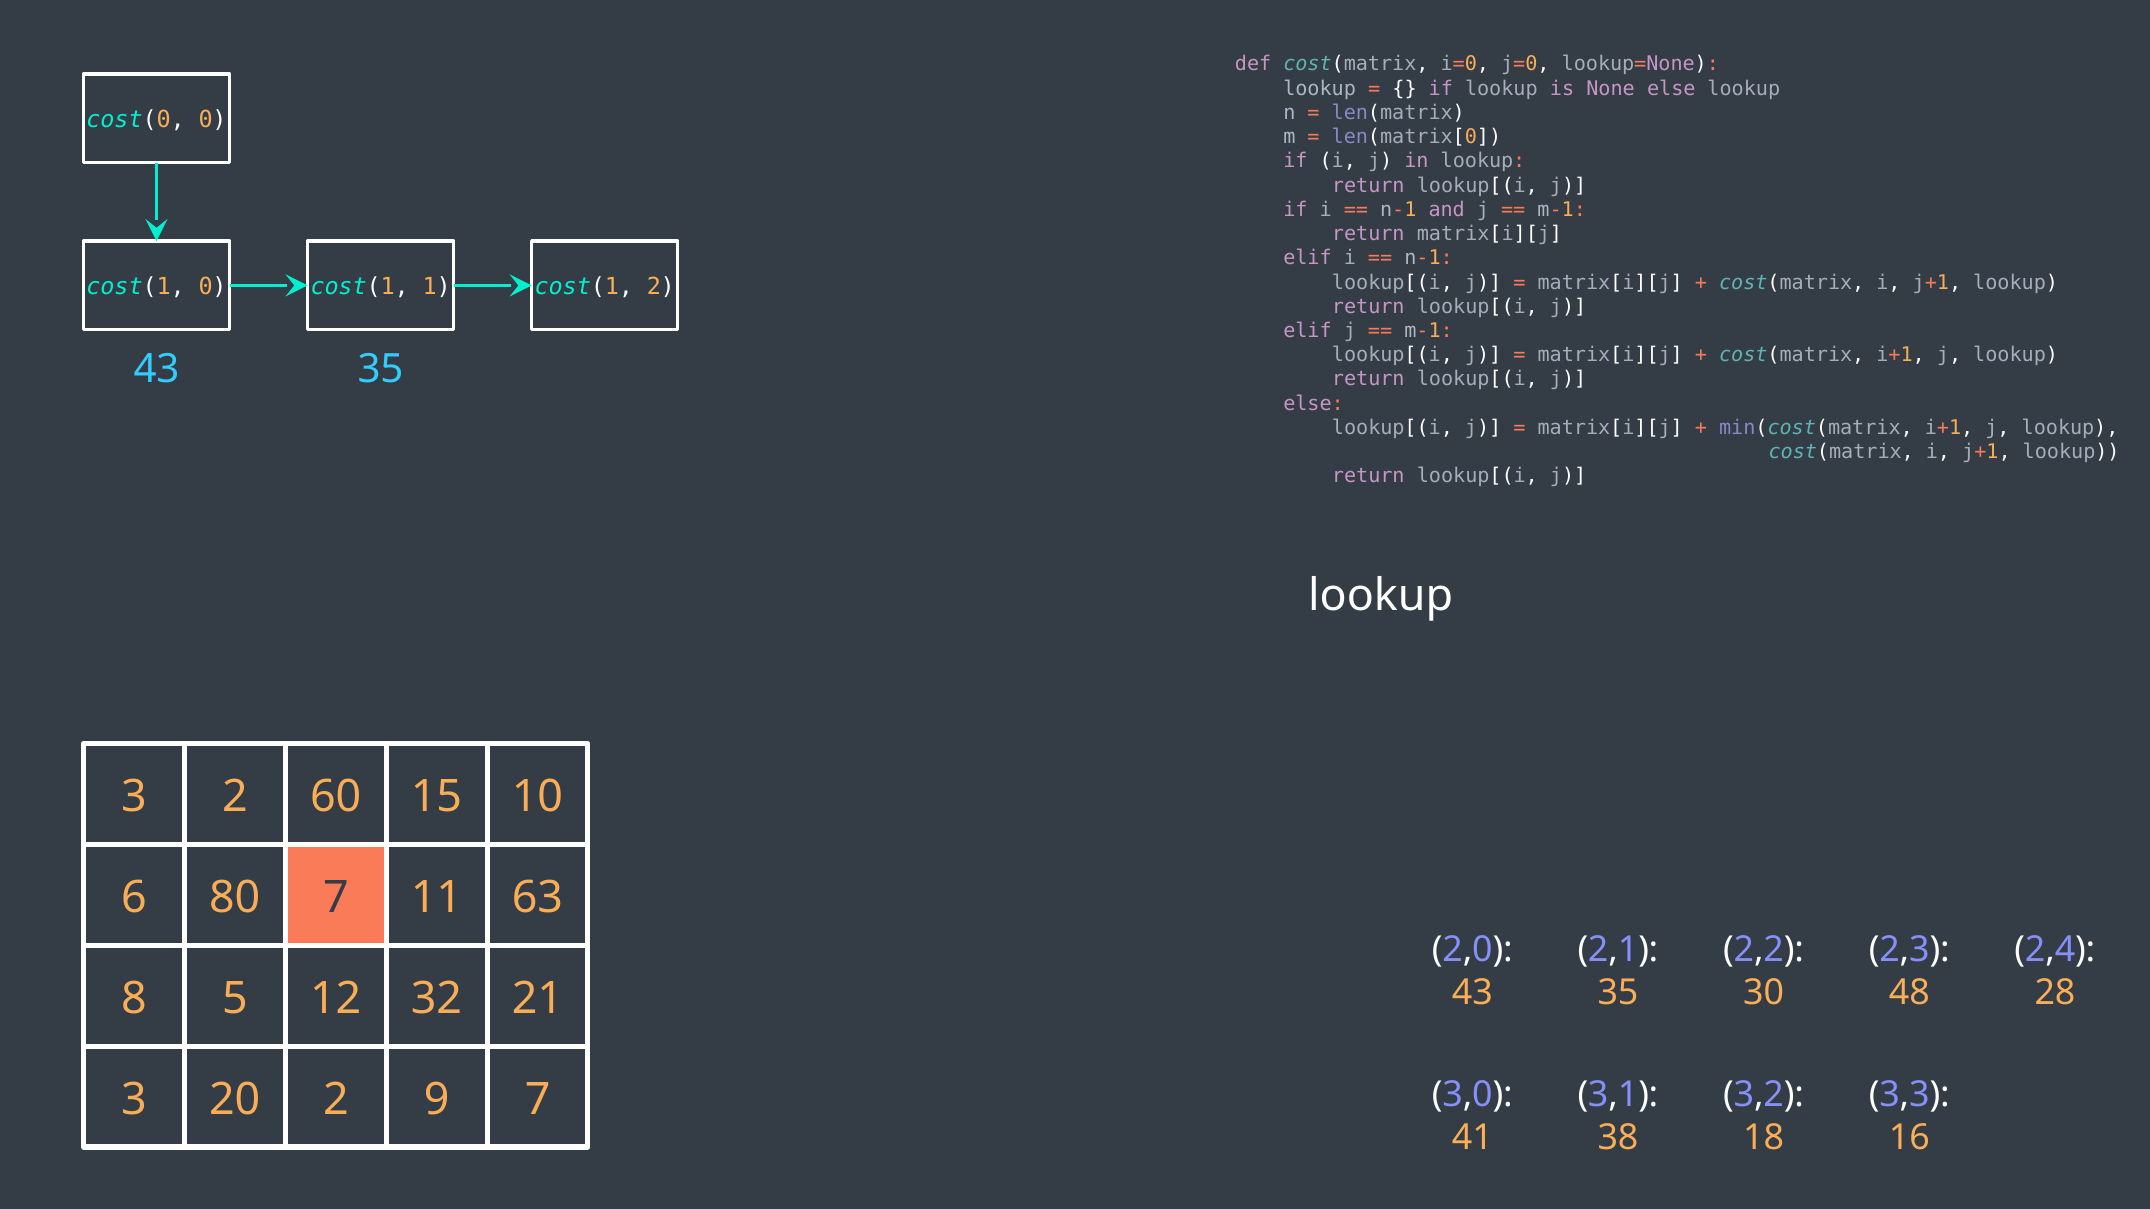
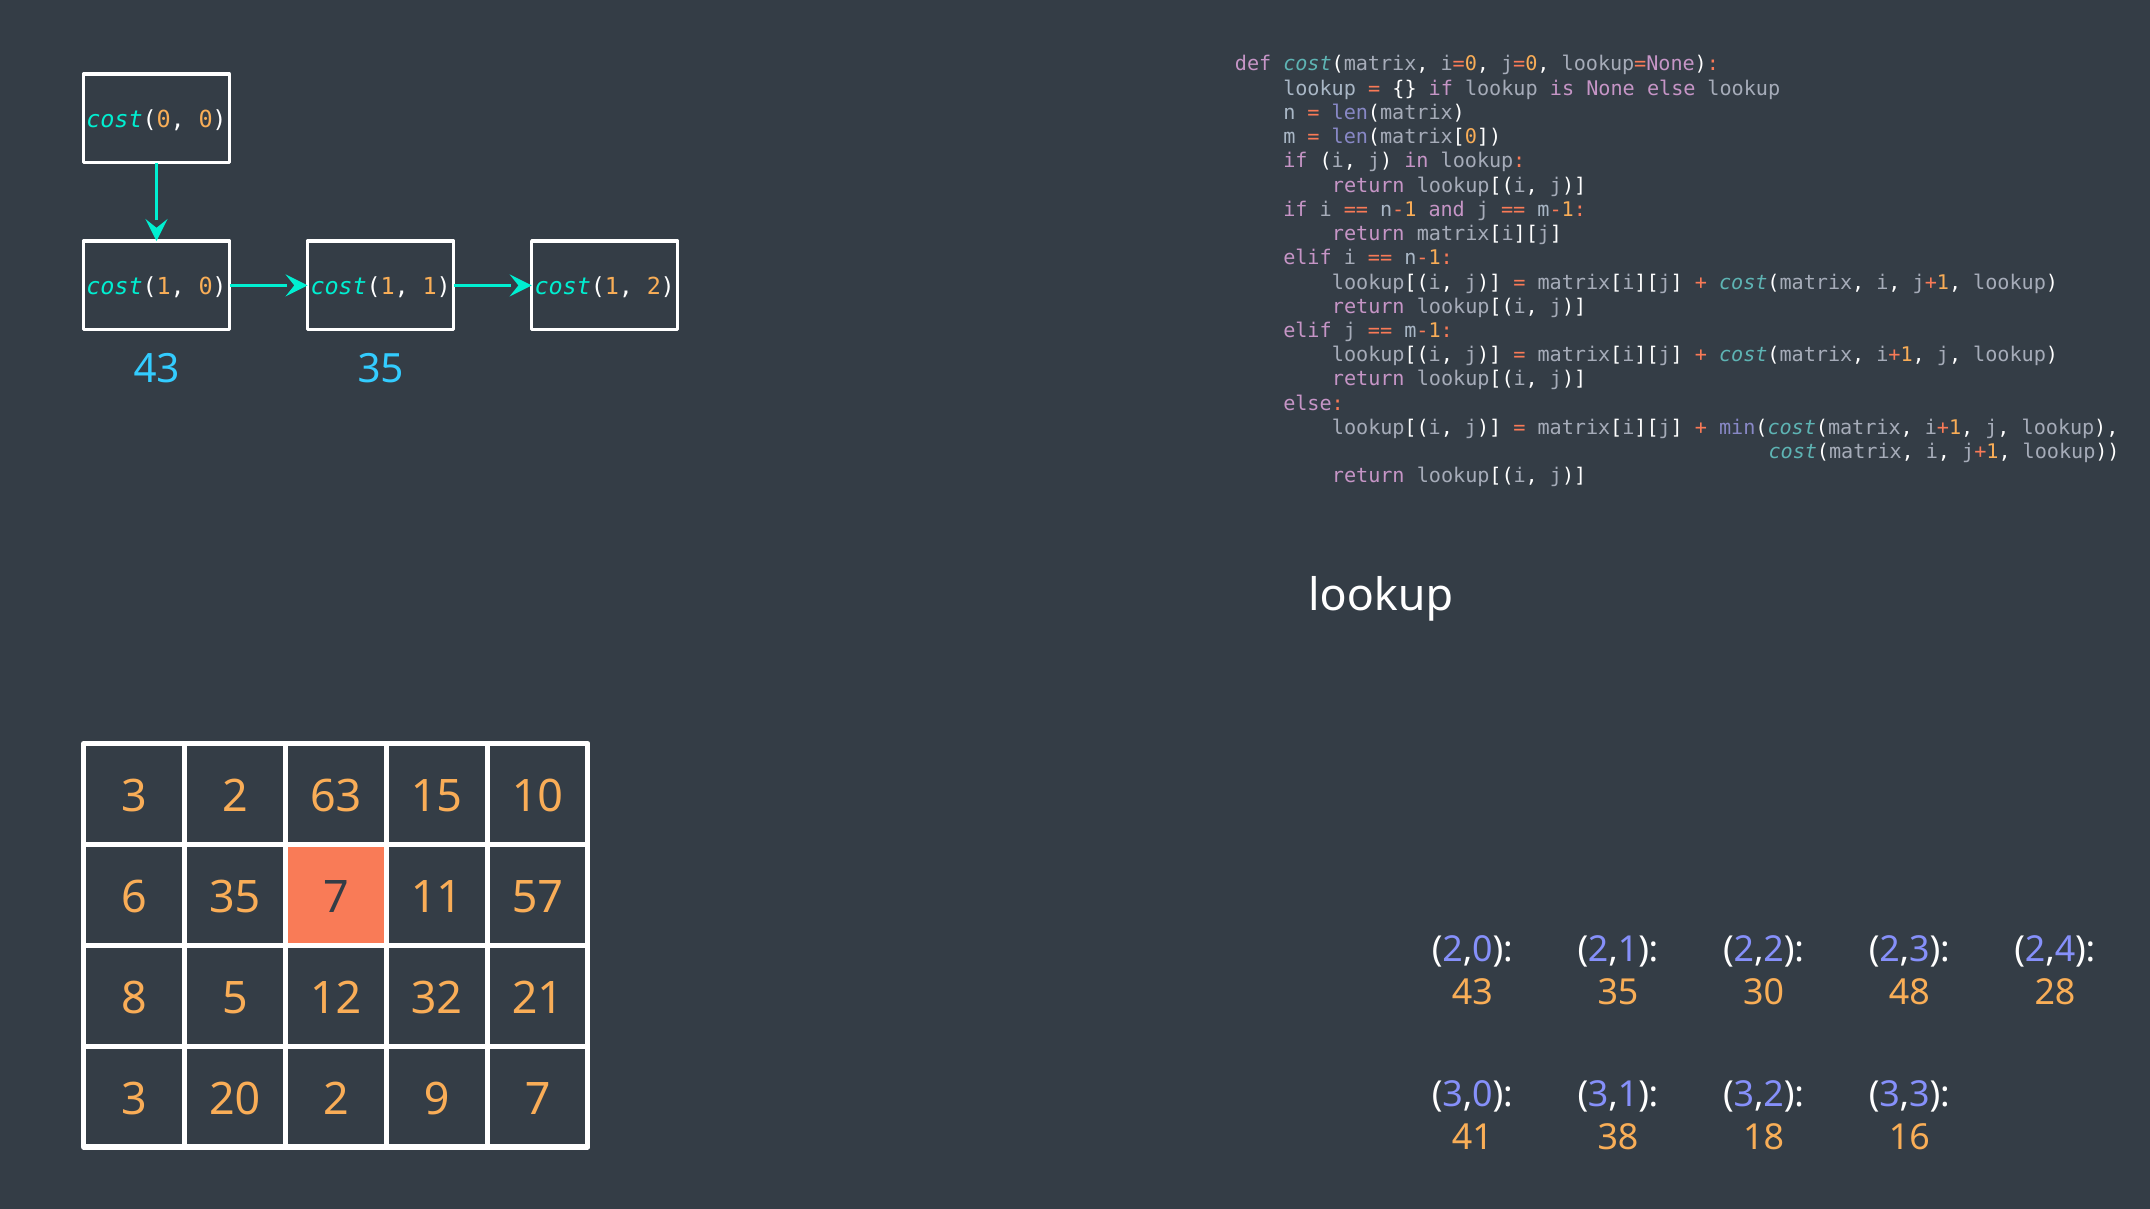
60: 60 -> 63
6 80: 80 -> 35
63: 63 -> 57
